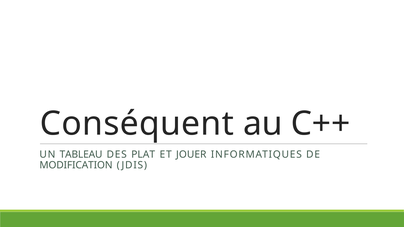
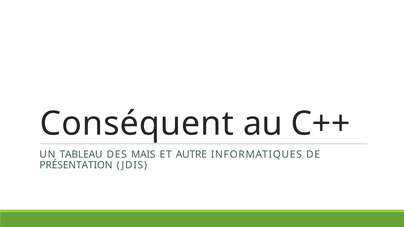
PLAT: PLAT -> MAIS
JOUER: JOUER -> AUTRE
MODIFICATION: MODIFICATION -> PRÉSENTATION
